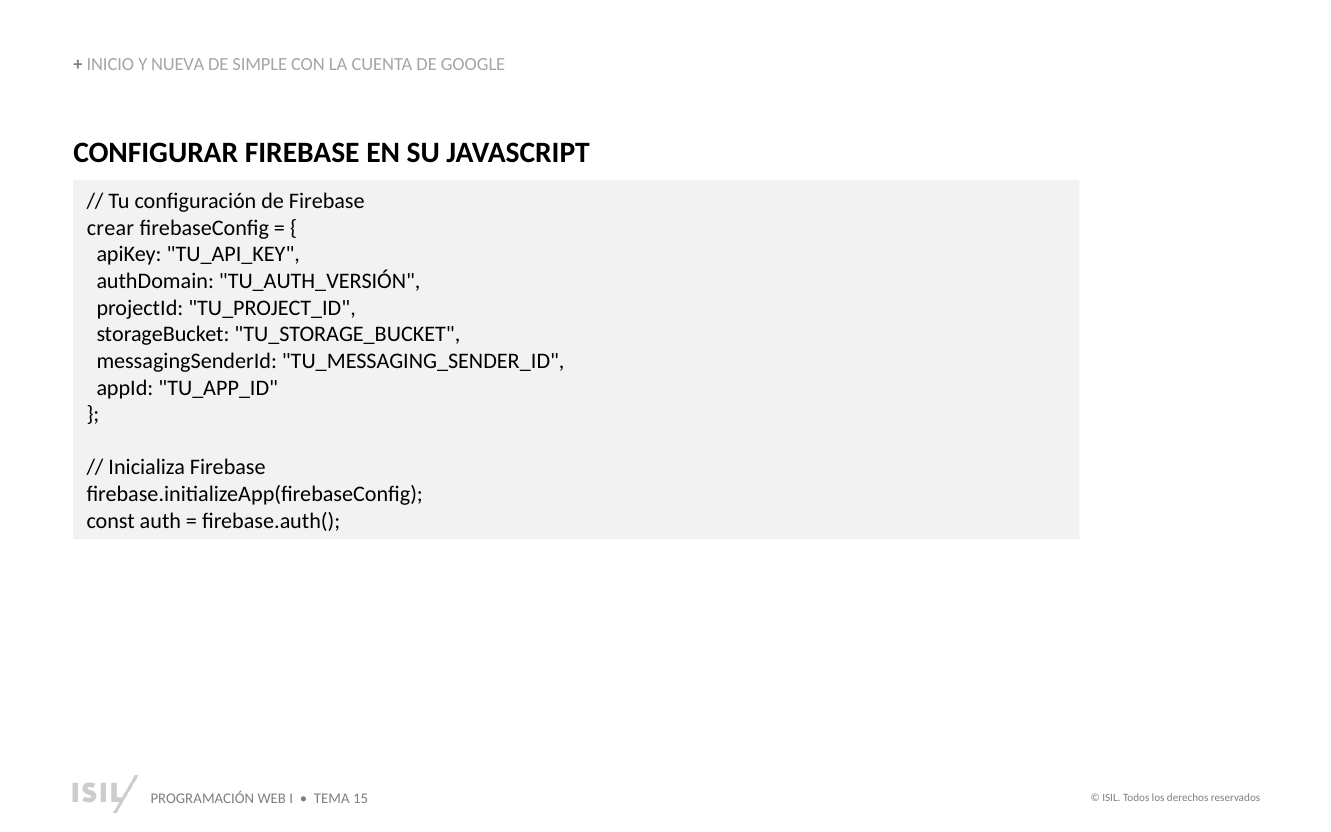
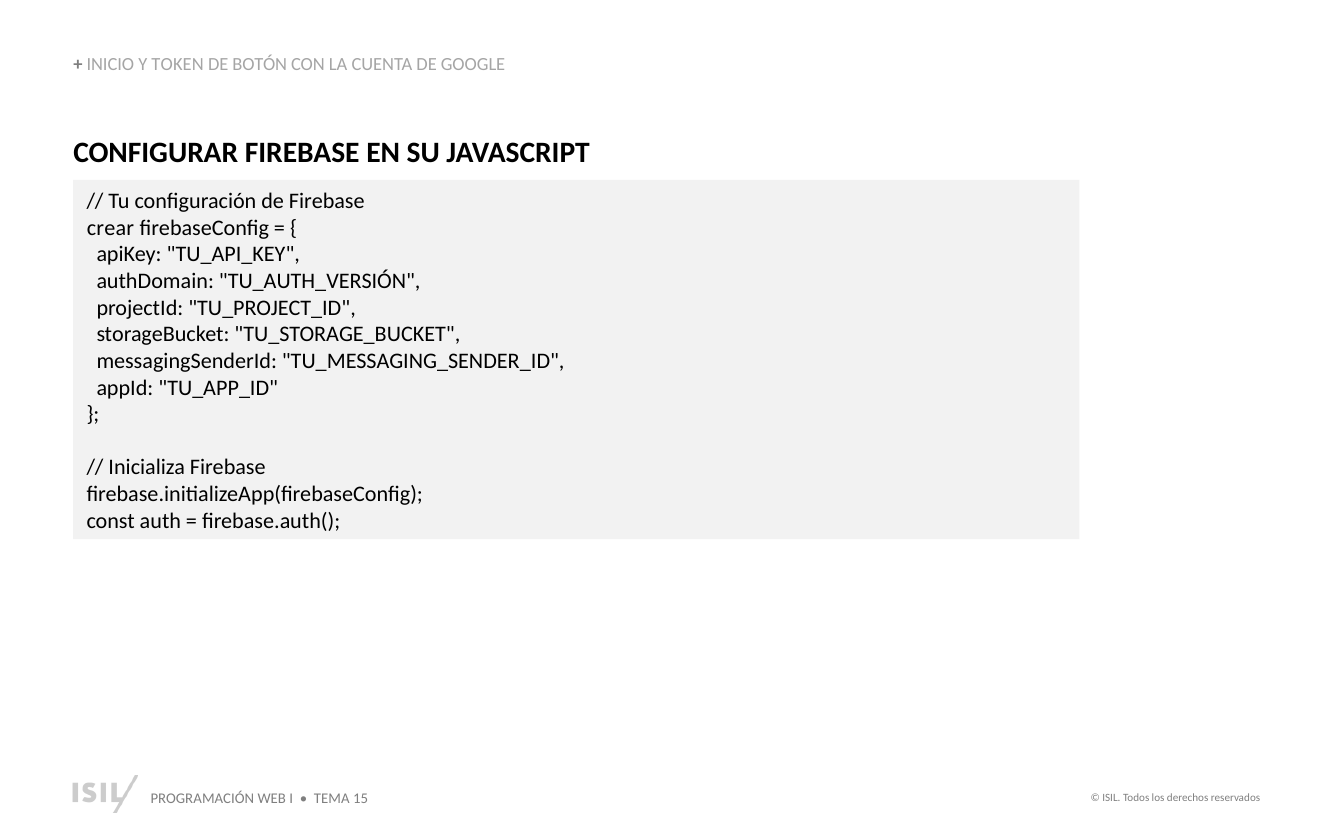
NUEVA: NUEVA -> TOKEN
SIMPLE: SIMPLE -> BOTÓN
